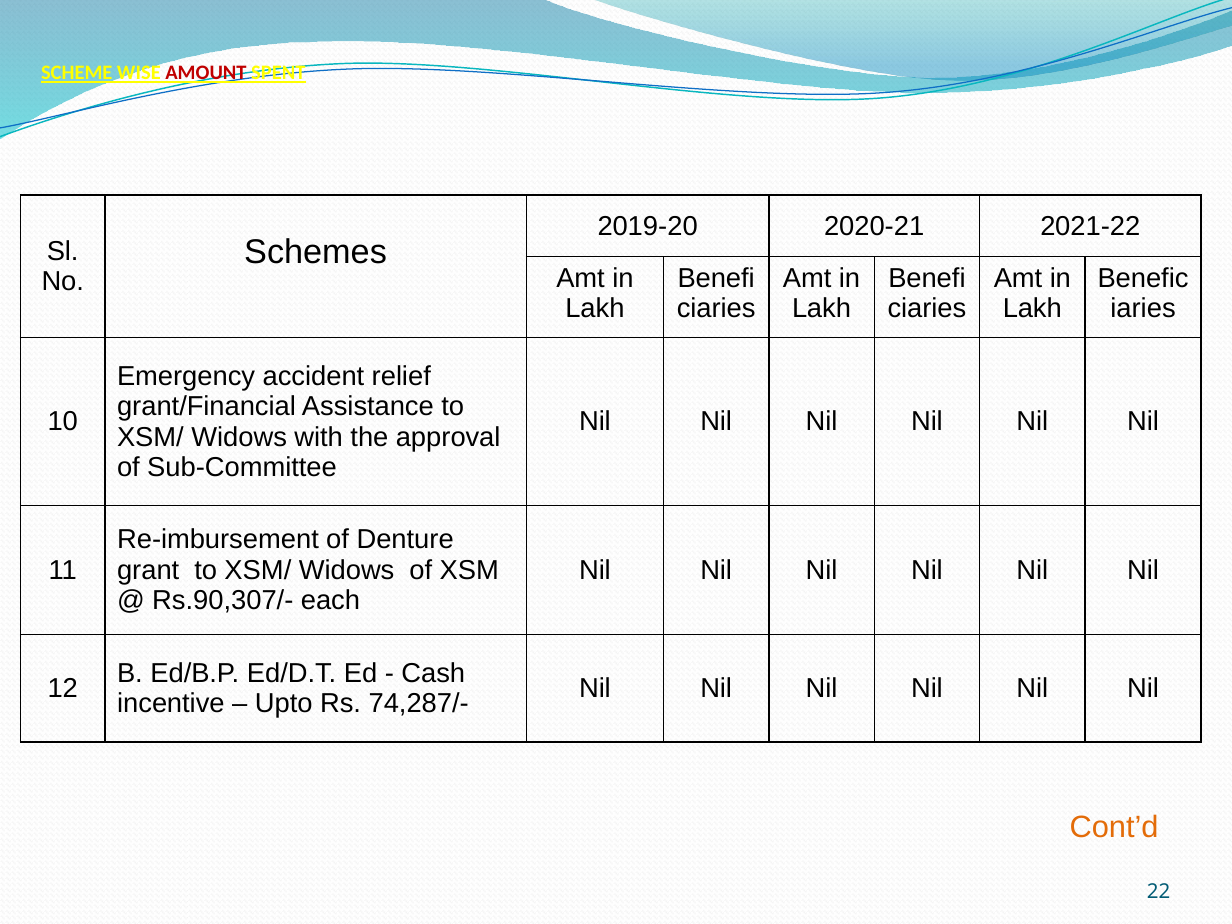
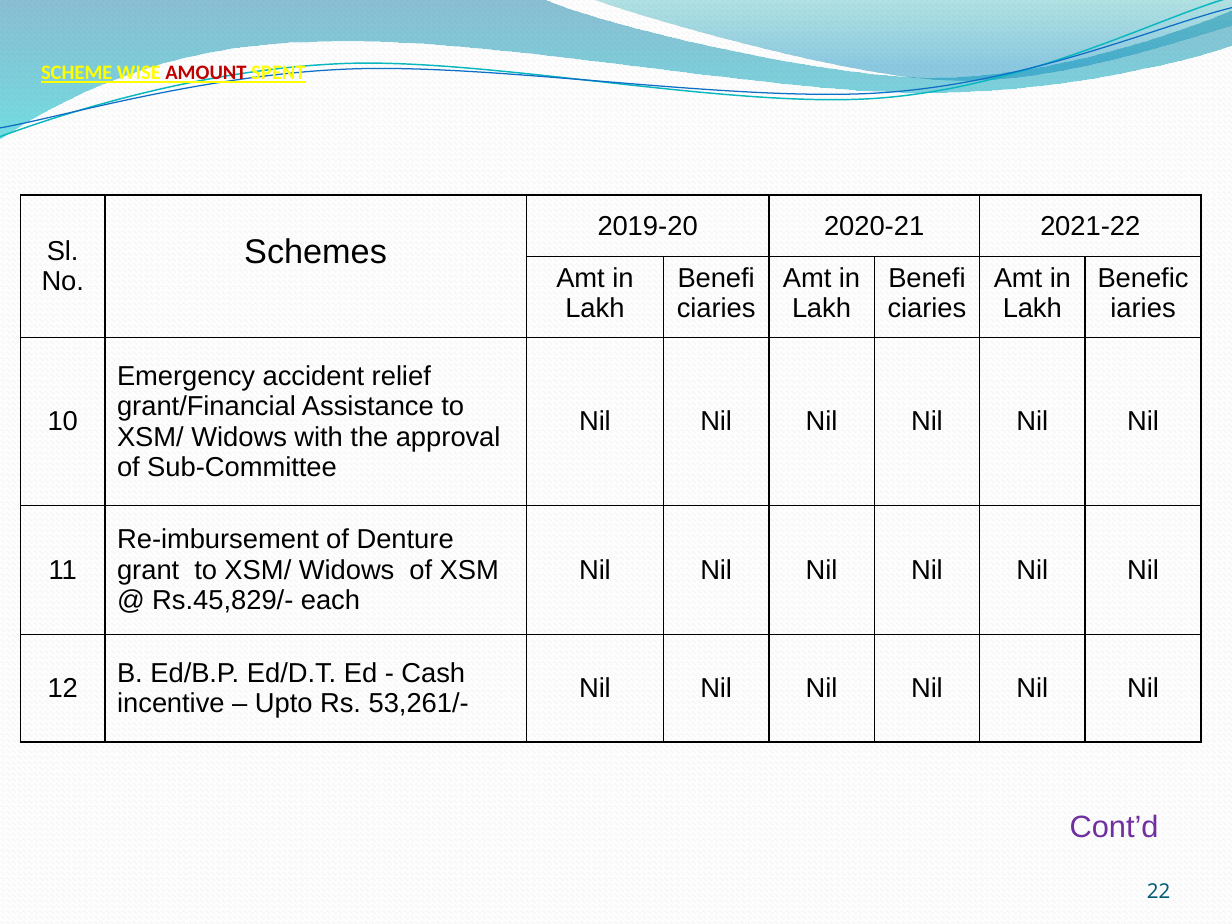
Rs.90,307/-: Rs.90,307/- -> Rs.45,829/-
74,287/-: 74,287/- -> 53,261/-
Cont’d colour: orange -> purple
